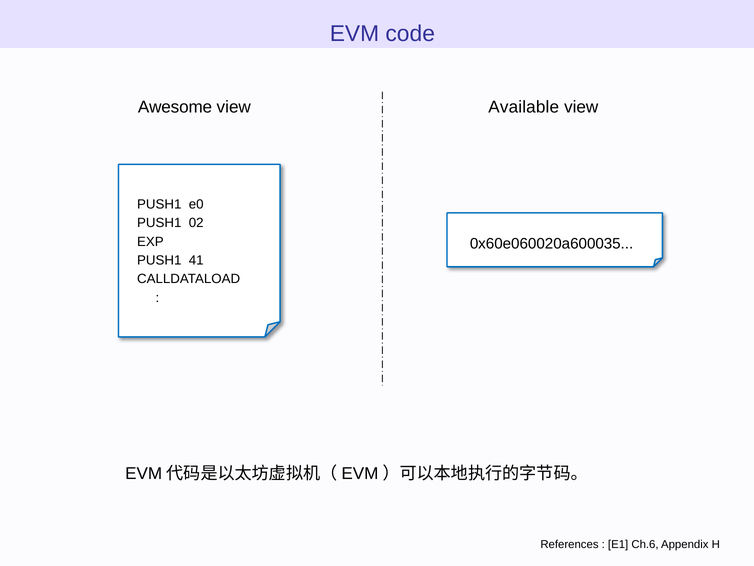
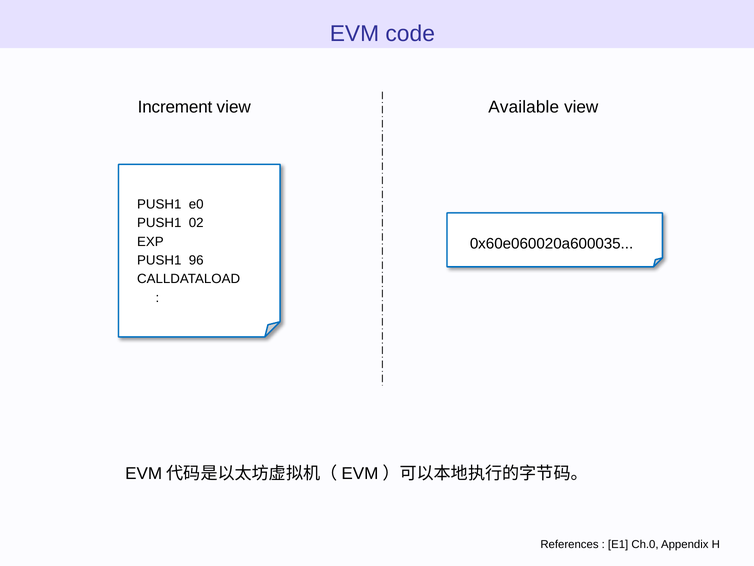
Awesome: Awesome -> Increment
41: 41 -> 96
Ch.6: Ch.6 -> Ch.0
